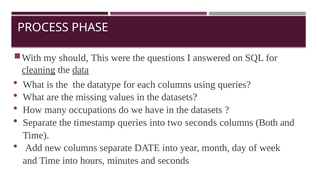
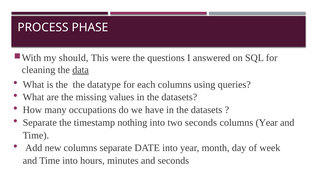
cleaning underline: present -> none
timestamp queries: queries -> nothing
columns Both: Both -> Year
